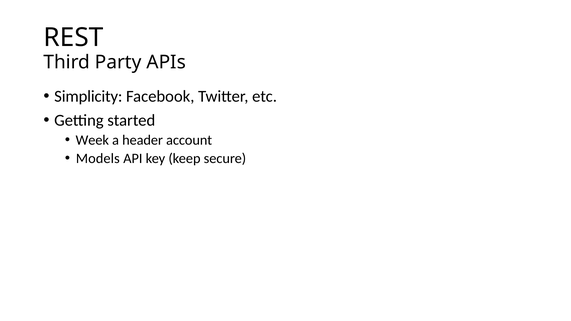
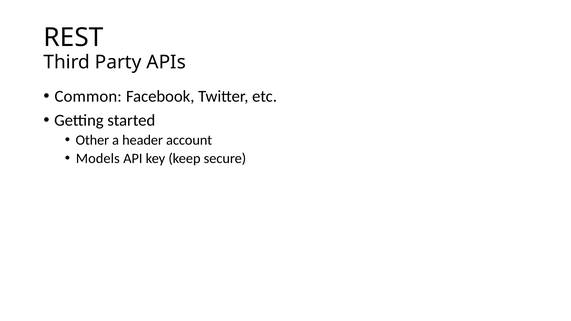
Simplicity: Simplicity -> Common
Week: Week -> Other
